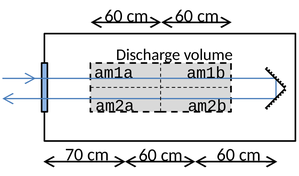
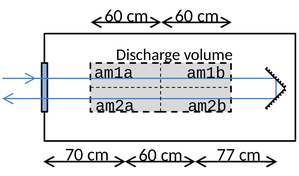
60 at (226, 155): 60 -> 77
